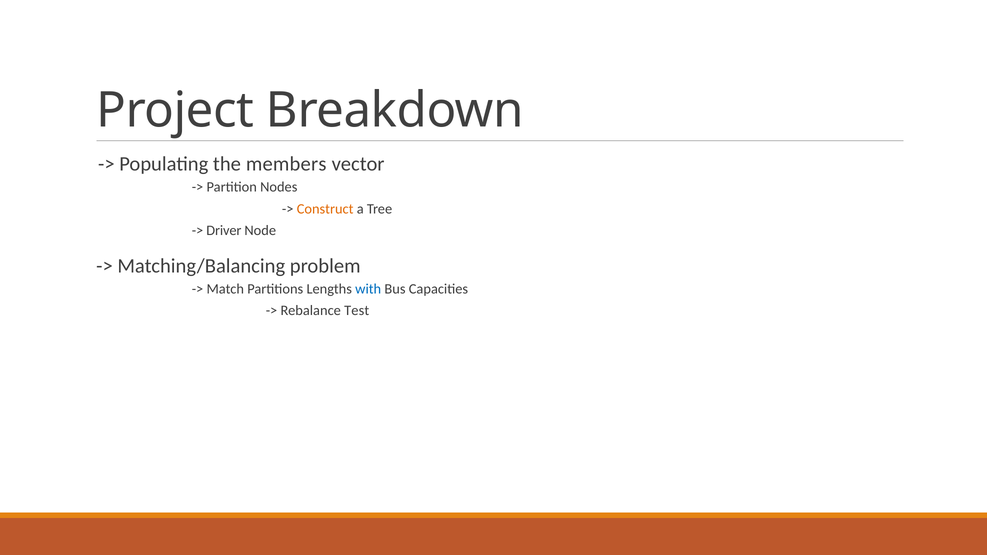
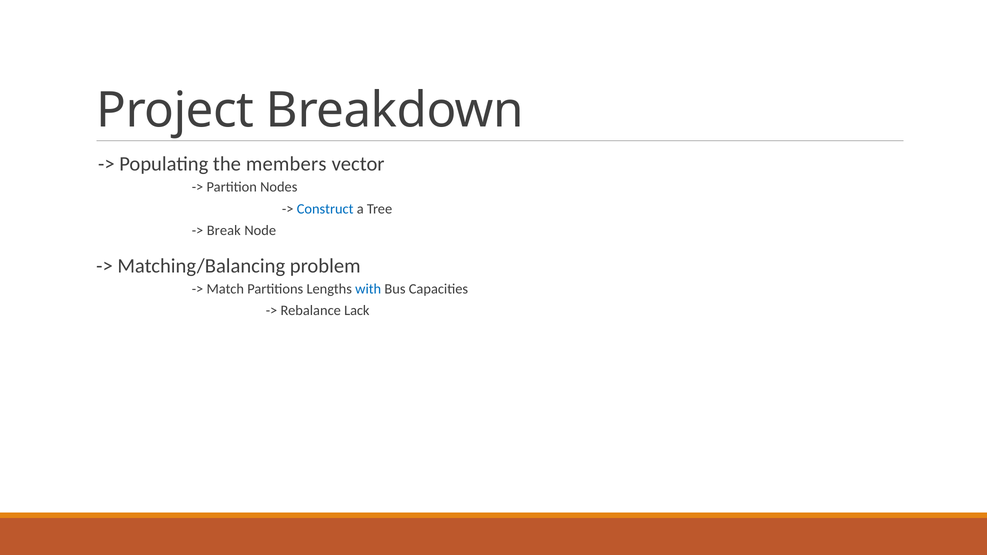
Construct colour: orange -> blue
Driver: Driver -> Break
Test: Test -> Lack
